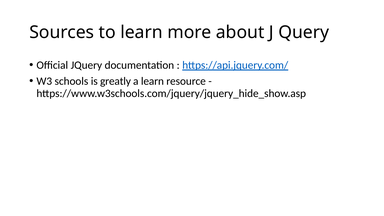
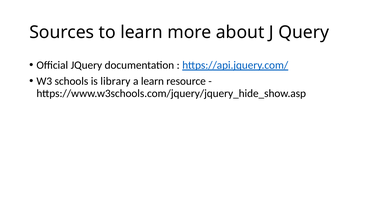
greatly: greatly -> library
